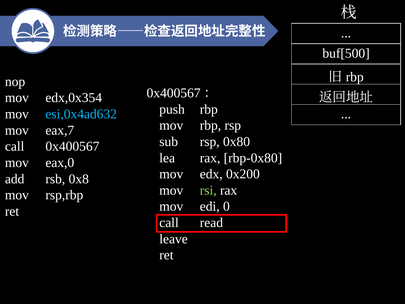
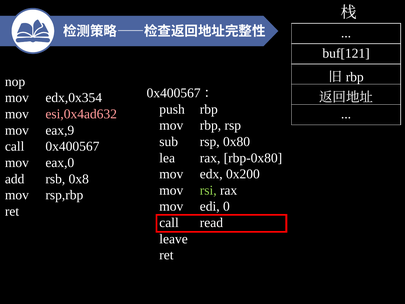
buf[500: buf[500 -> buf[121
esi,0x4ad632 colour: light blue -> pink
eax,7: eax,7 -> eax,9
